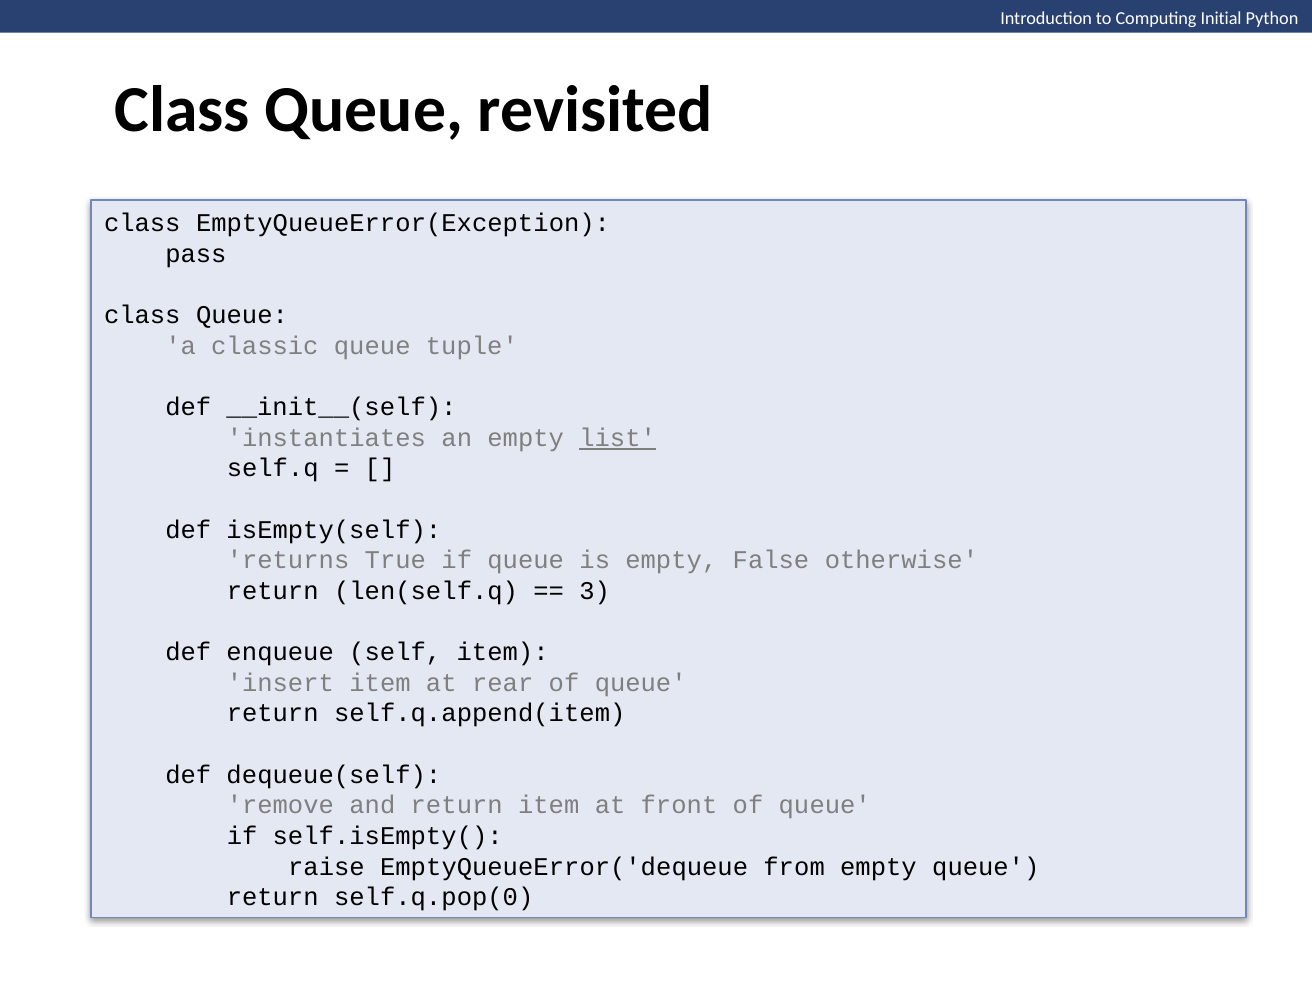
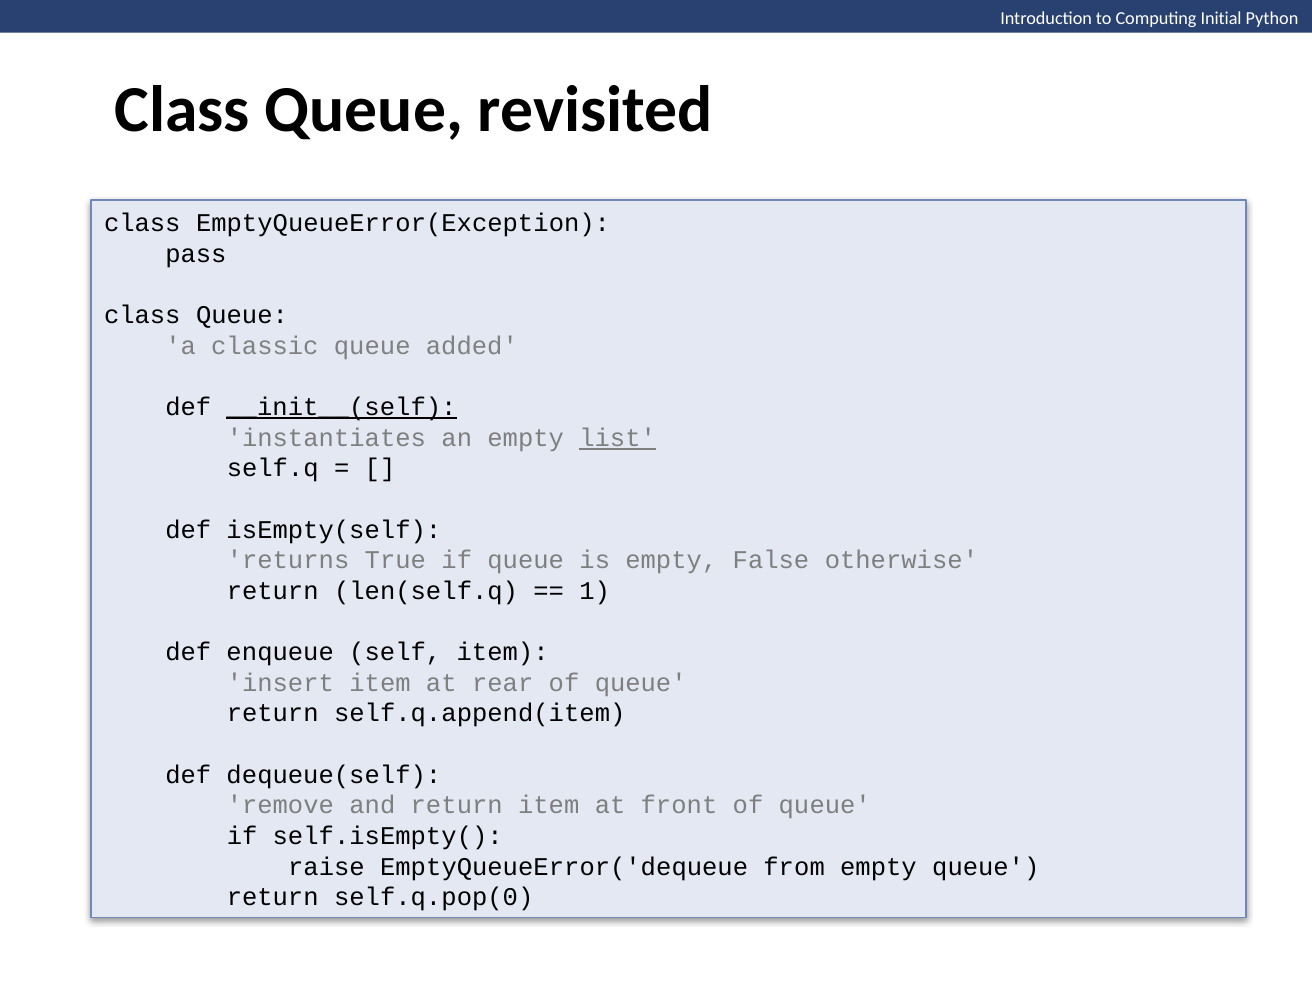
tuple: tuple -> added
__init__(self underline: none -> present
3: 3 -> 1
